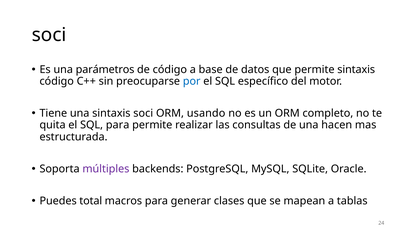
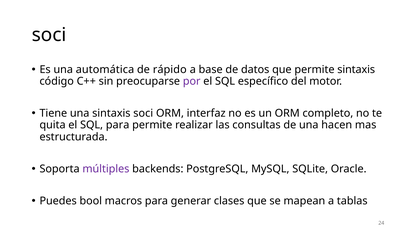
parámetros: parámetros -> automática
de código: código -> rápido
por colour: blue -> purple
usando: usando -> interfaz
total: total -> bool
